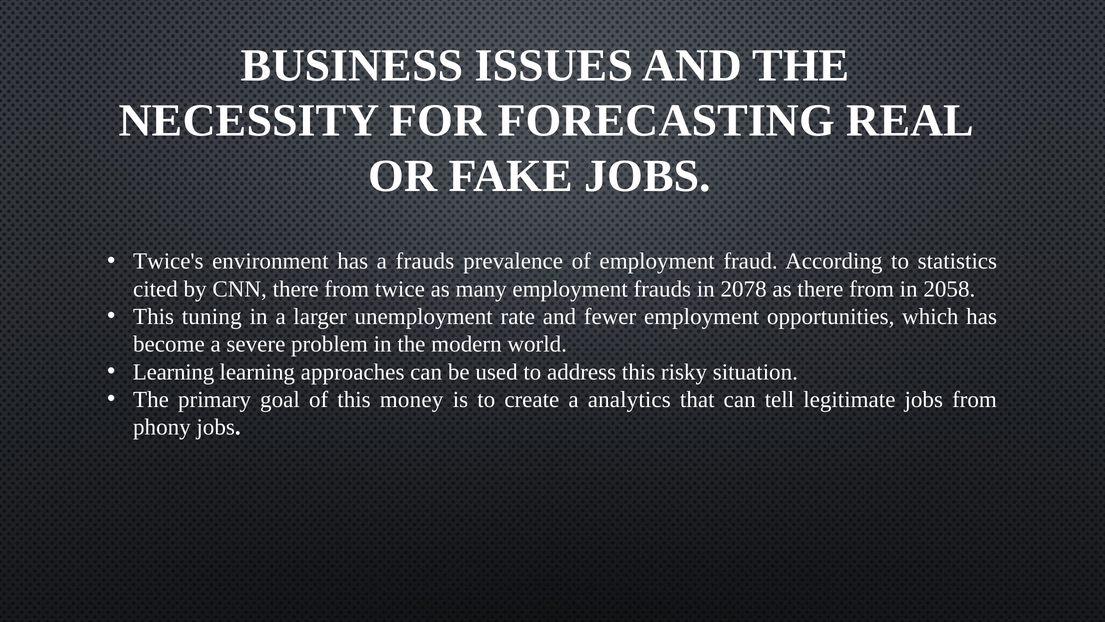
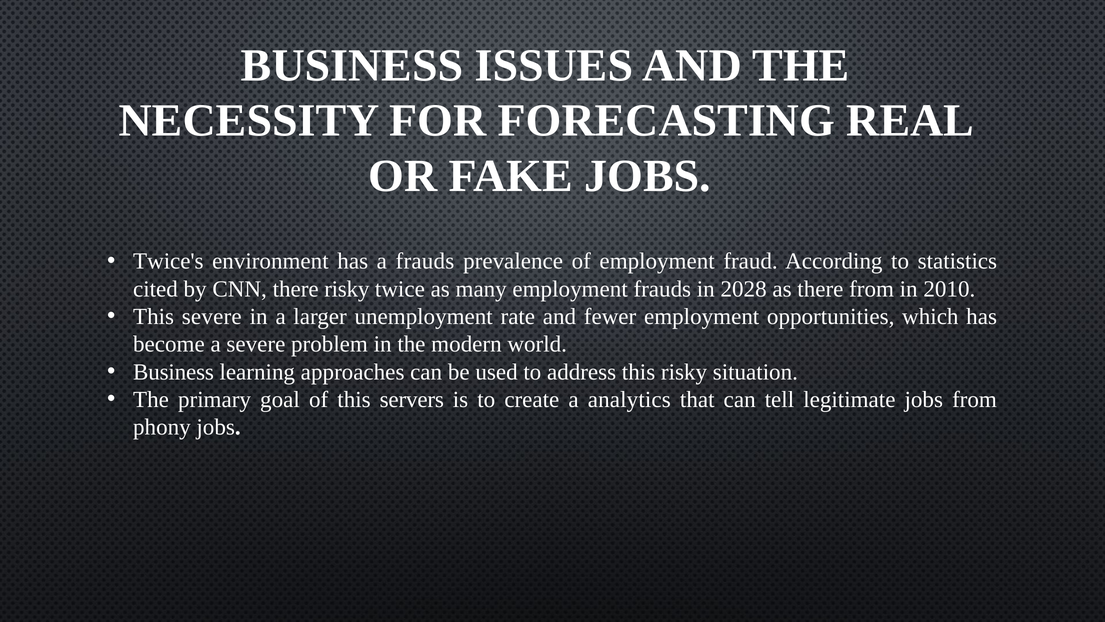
CNN there from: from -> risky
2078: 2078 -> 2028
2058: 2058 -> 2010
This tuning: tuning -> severe
Learning at (174, 372): Learning -> Business
money: money -> servers
